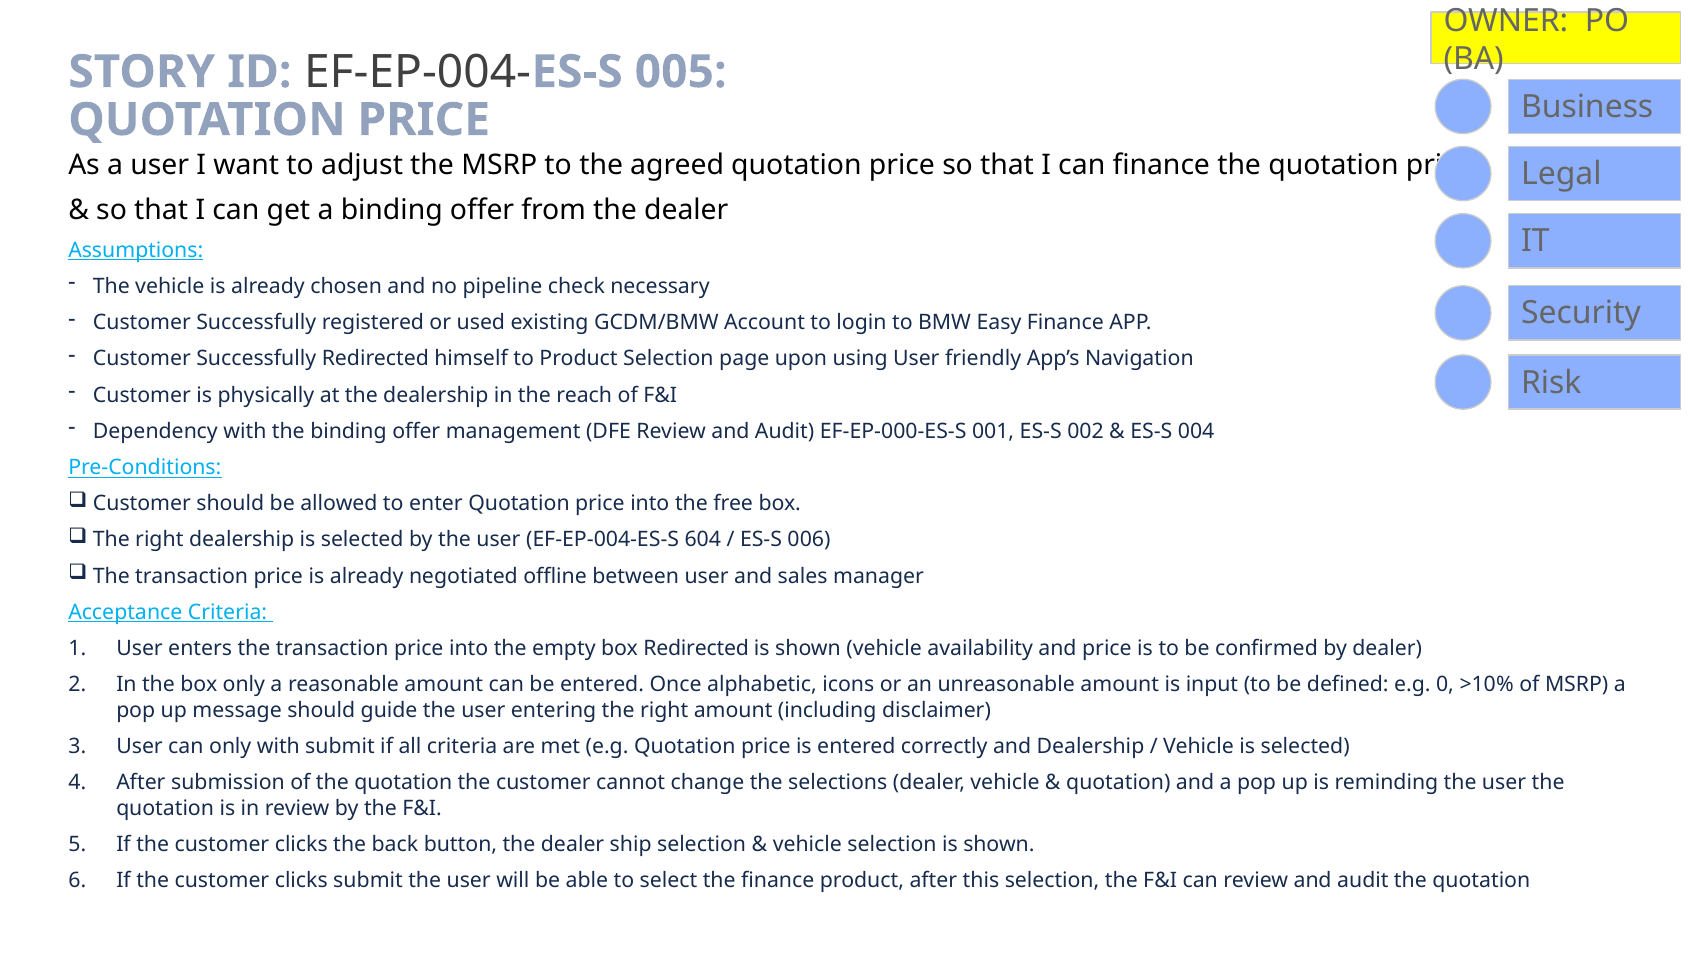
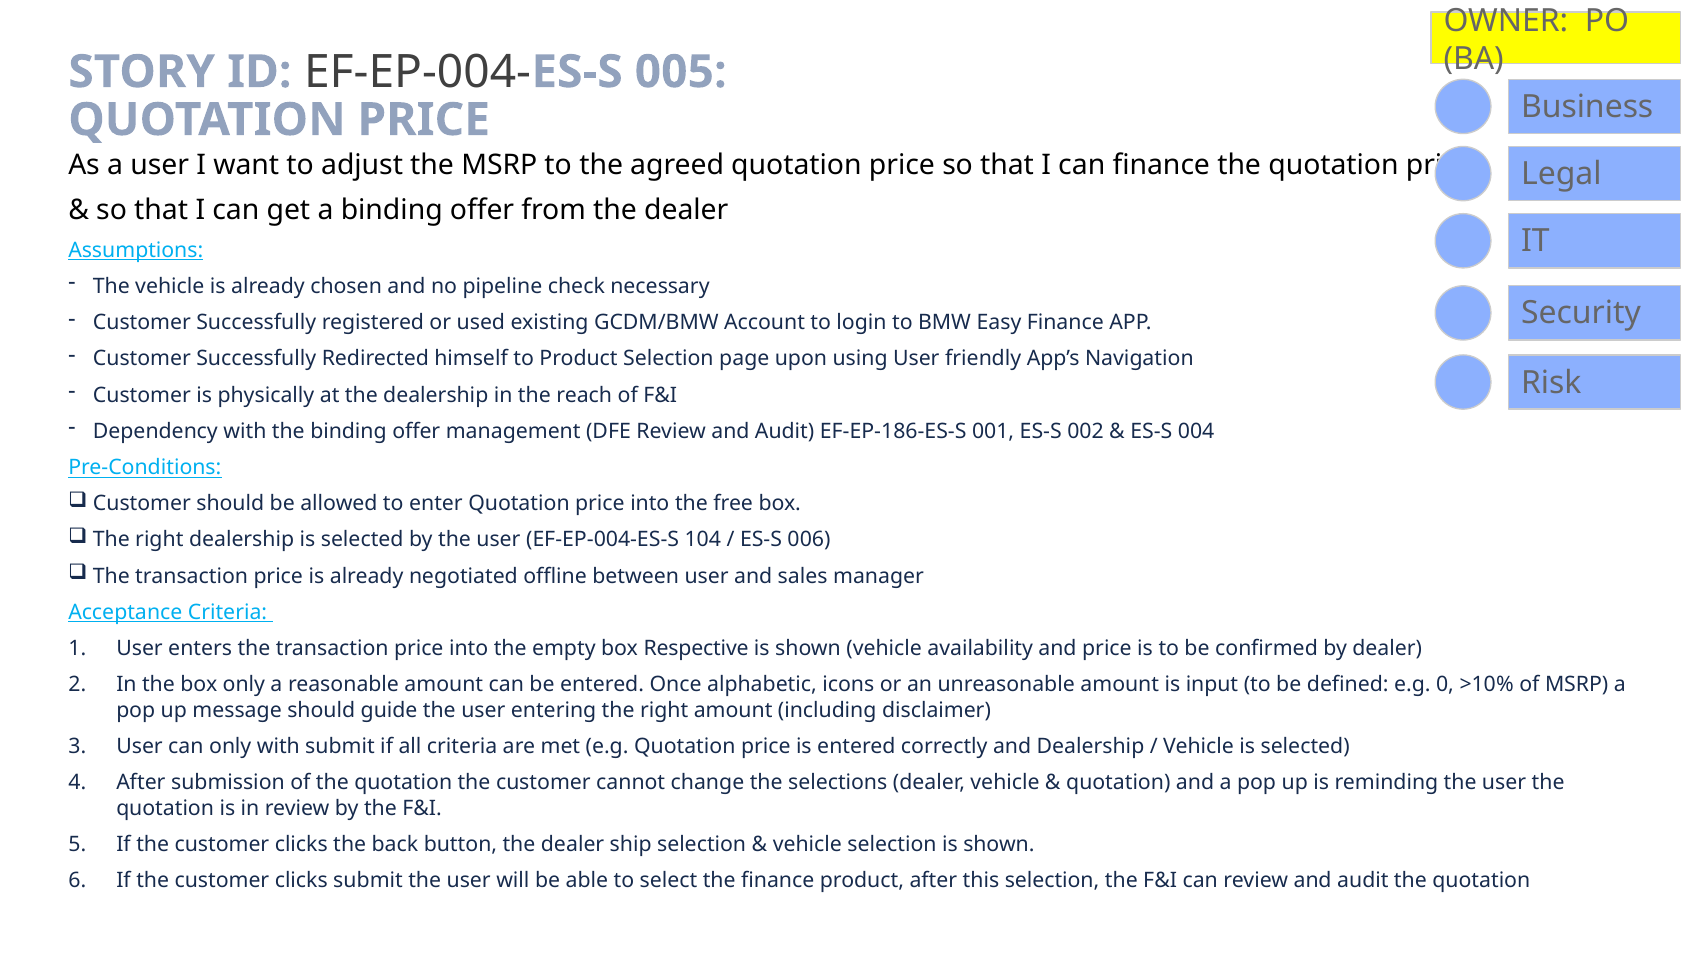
EF-EP-000-ES-S: EF-EP-000-ES-S -> EF-EP-186-ES-S
604: 604 -> 104
box Redirected: Redirected -> Respective
